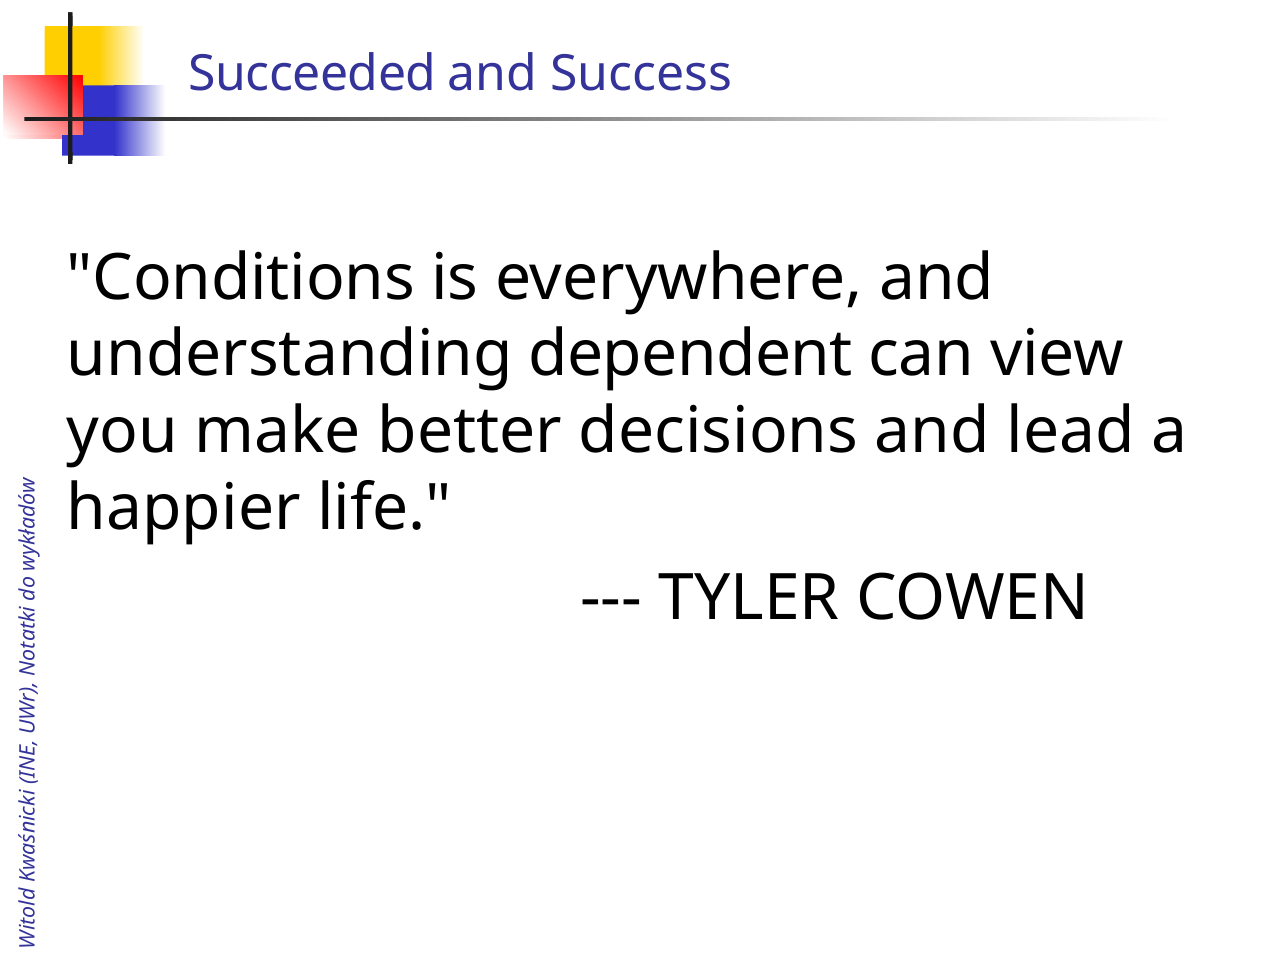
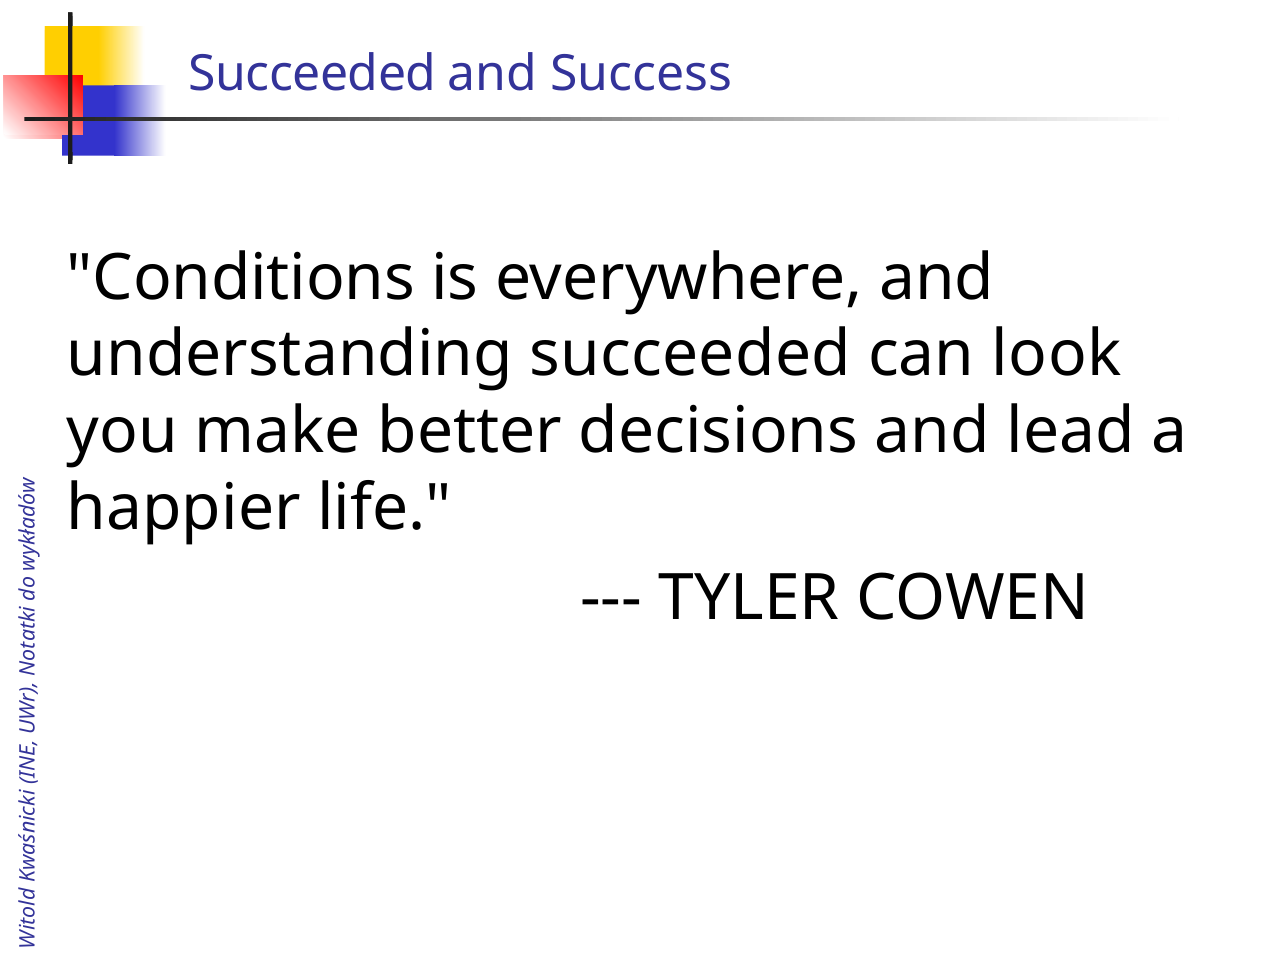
understanding dependent: dependent -> succeeded
view: view -> look
